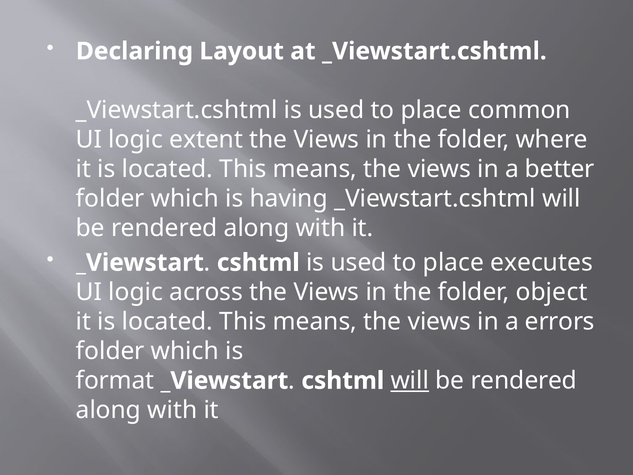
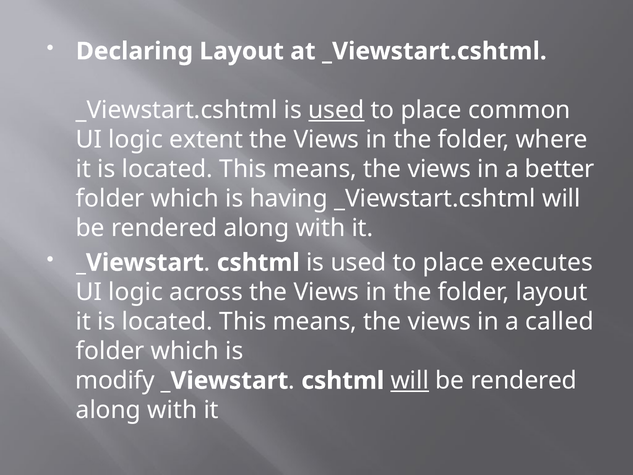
used at (336, 110) underline: none -> present
folder object: object -> layout
errors: errors -> called
format: format -> modify
